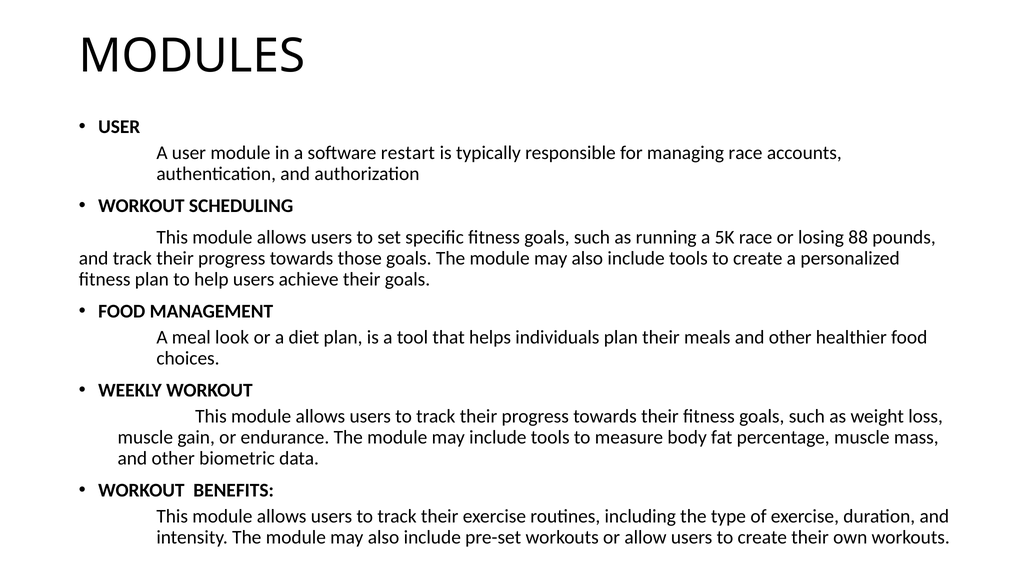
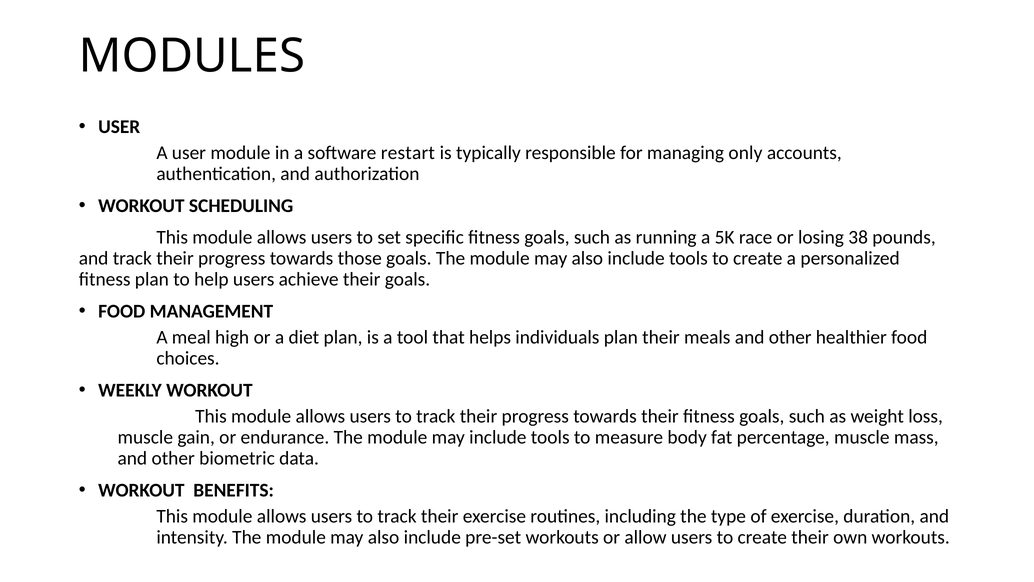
managing race: race -> only
88: 88 -> 38
look: look -> high
